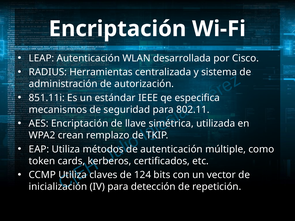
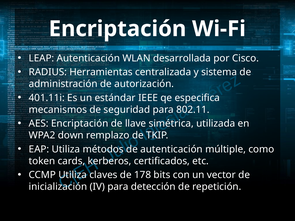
851.11i: 851.11i -> 401.11i
crean: crean -> down
124: 124 -> 178
